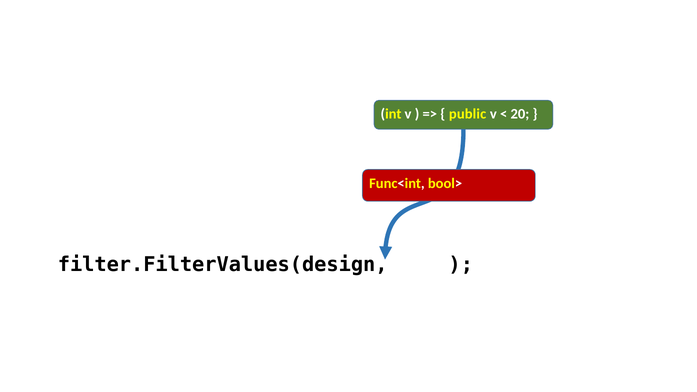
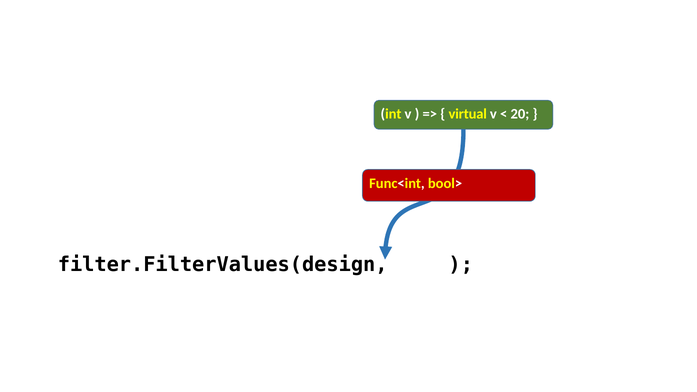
public: public -> virtual
